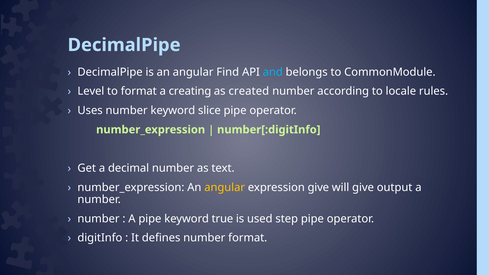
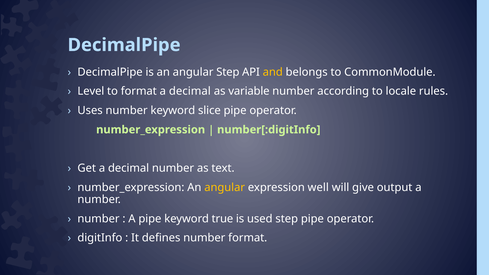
angular Find: Find -> Step
and colour: light blue -> yellow
format a creating: creating -> decimal
created: created -> variable
expression give: give -> well
